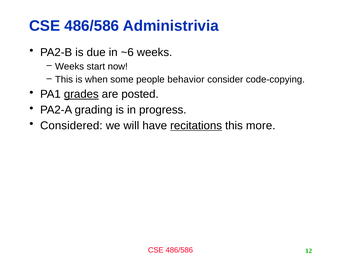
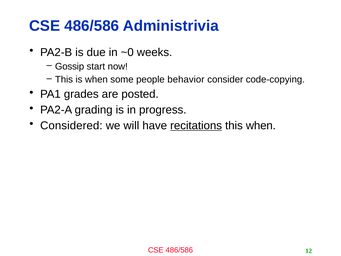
~6: ~6 -> ~0
Weeks at (70, 66): Weeks -> Gossip
grades underline: present -> none
this more: more -> when
